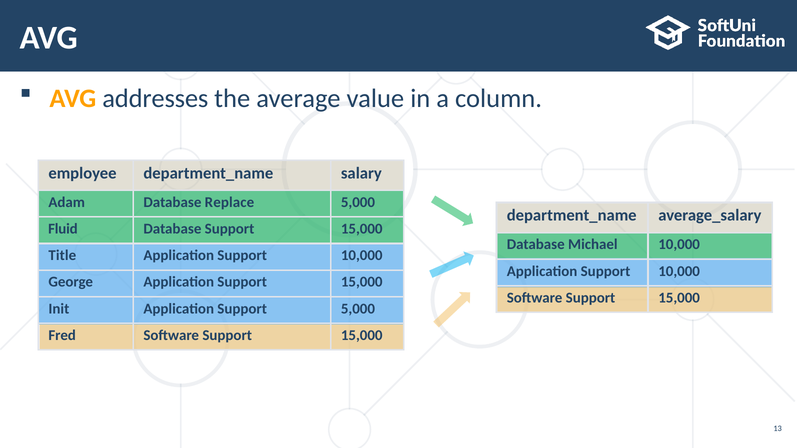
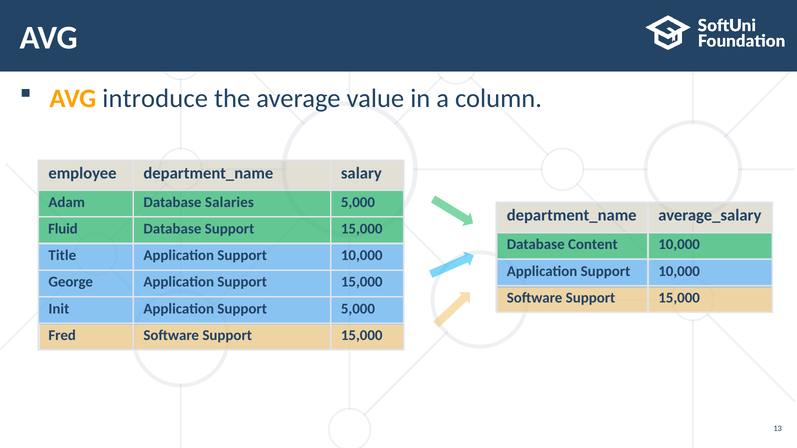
addresses: addresses -> introduce
Replace: Replace -> Salaries
Michael: Michael -> Content
